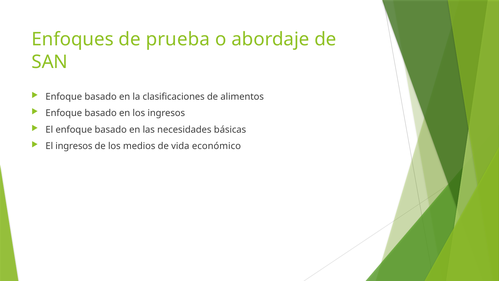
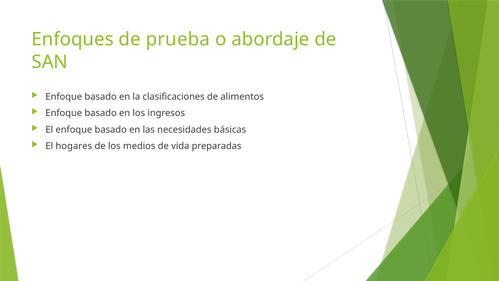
El ingresos: ingresos -> hogares
económico: económico -> preparadas
